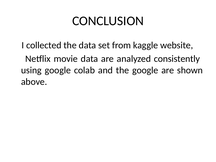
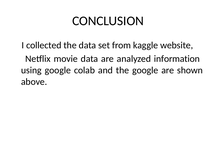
consistently: consistently -> information
